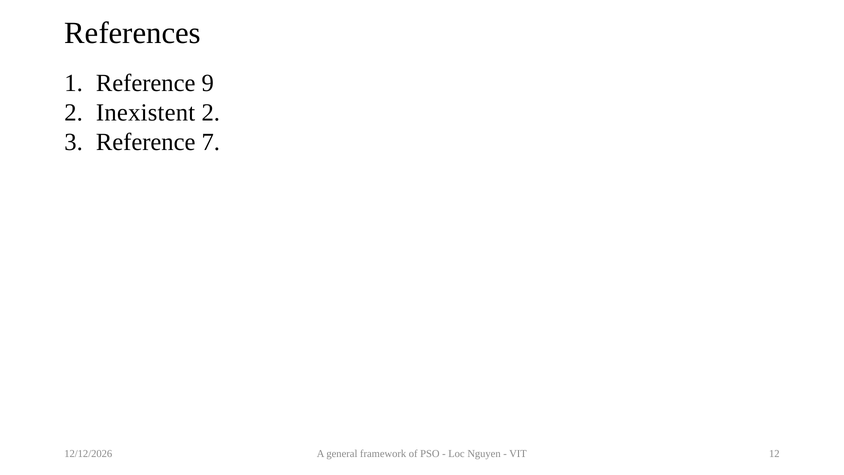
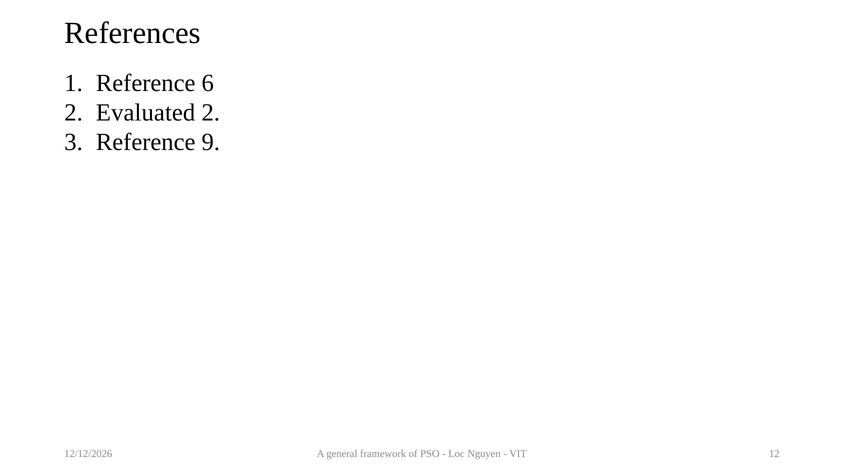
9: 9 -> 6
Inexistent: Inexistent -> Evaluated
7: 7 -> 9
